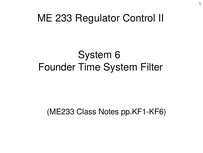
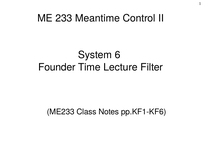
Regulator: Regulator -> Meantime
Time System: System -> Lecture
